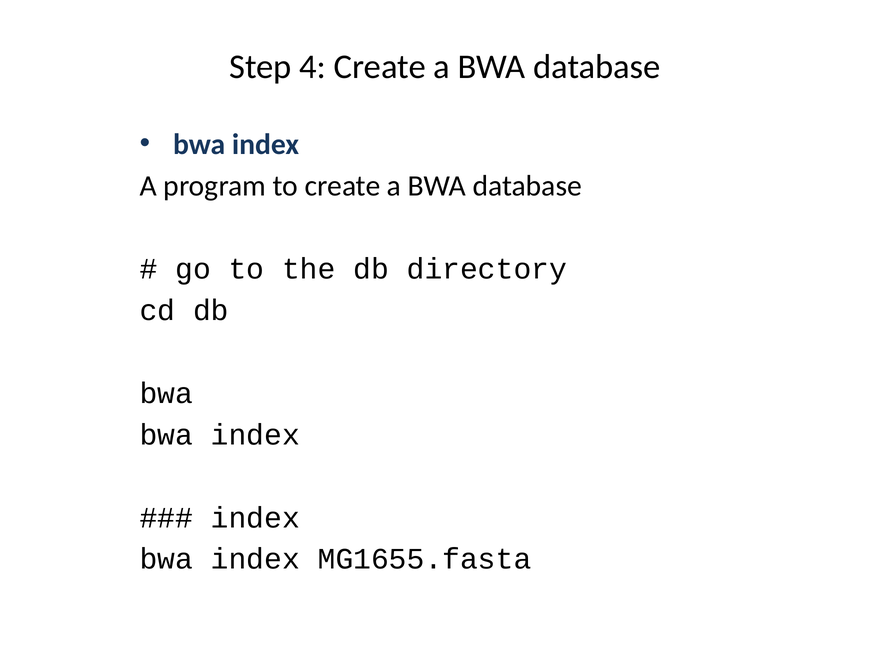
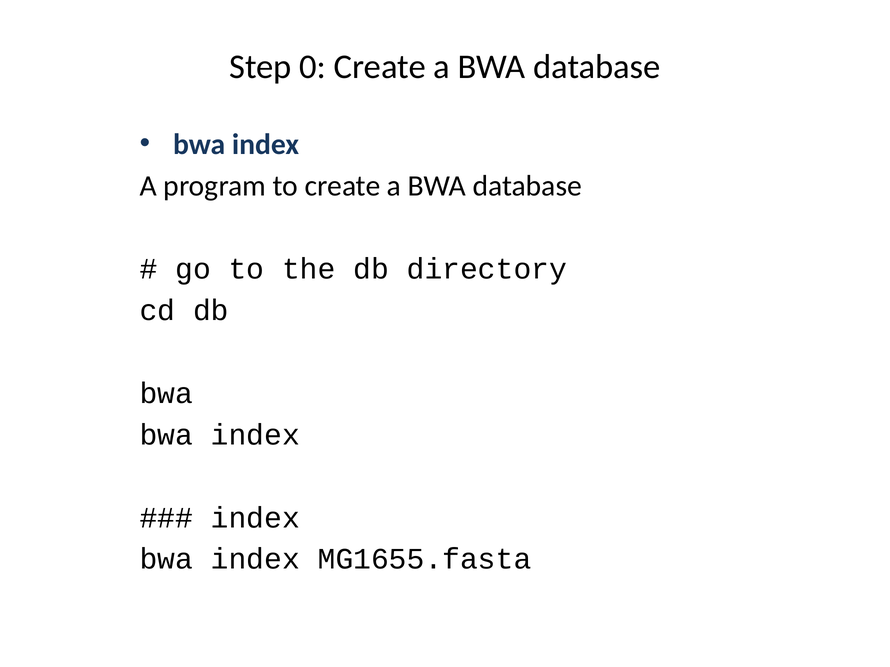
4: 4 -> 0
